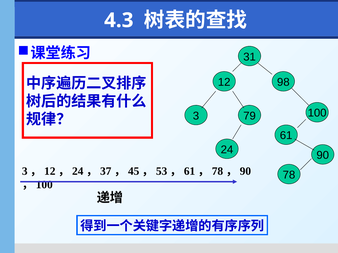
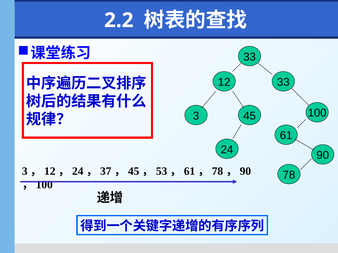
4.3: 4.3 -> 2.2
31 at (250, 57): 31 -> 33
12 98: 98 -> 33
79: 79 -> 45
